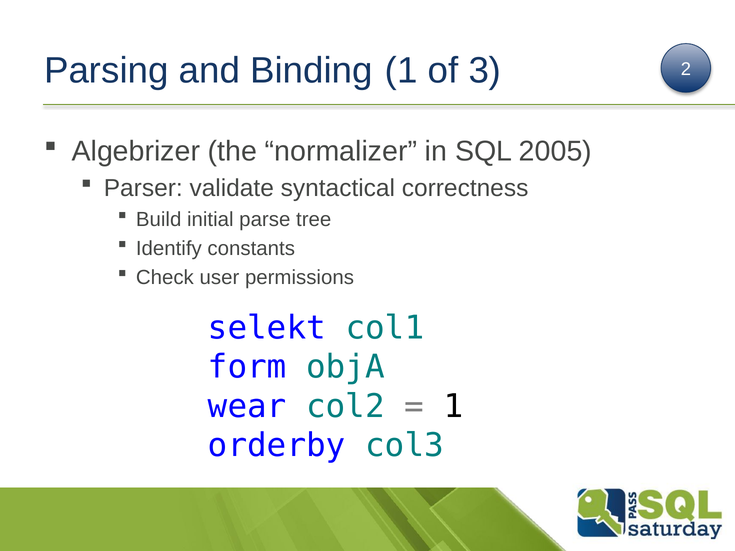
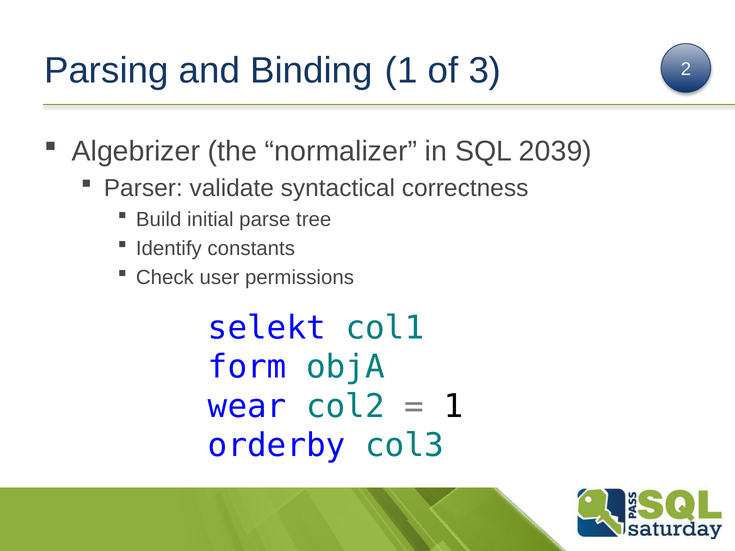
2005: 2005 -> 2039
